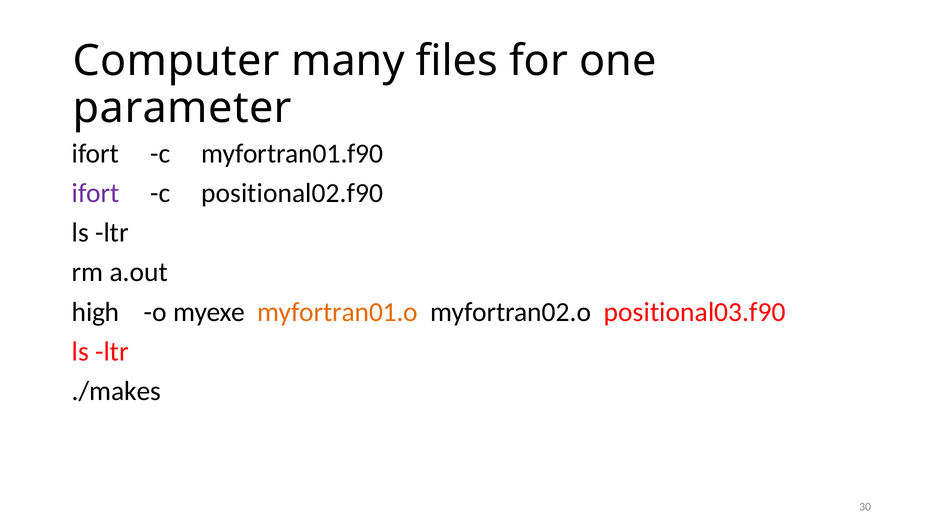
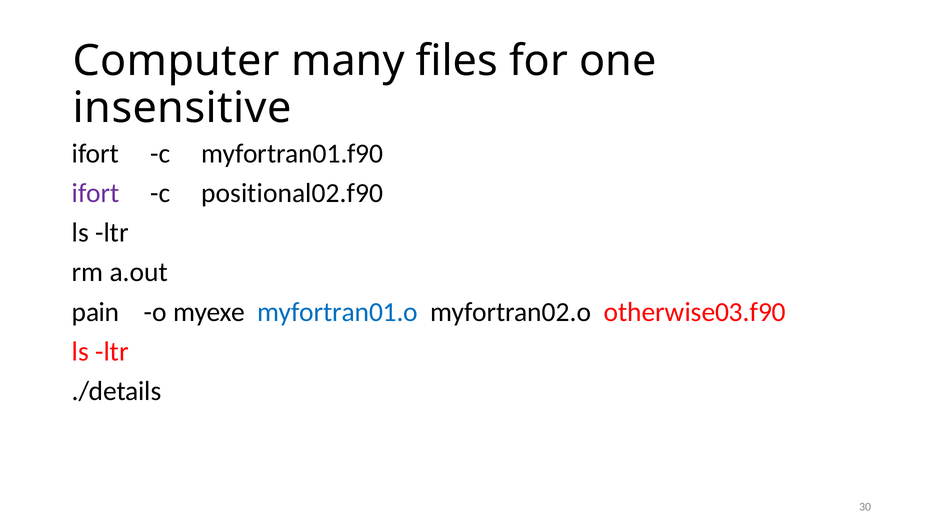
parameter: parameter -> insensitive
high: high -> pain
myfortran01.o colour: orange -> blue
positional03.f90: positional03.f90 -> otherwise03.f90
./makes: ./makes -> ./details
